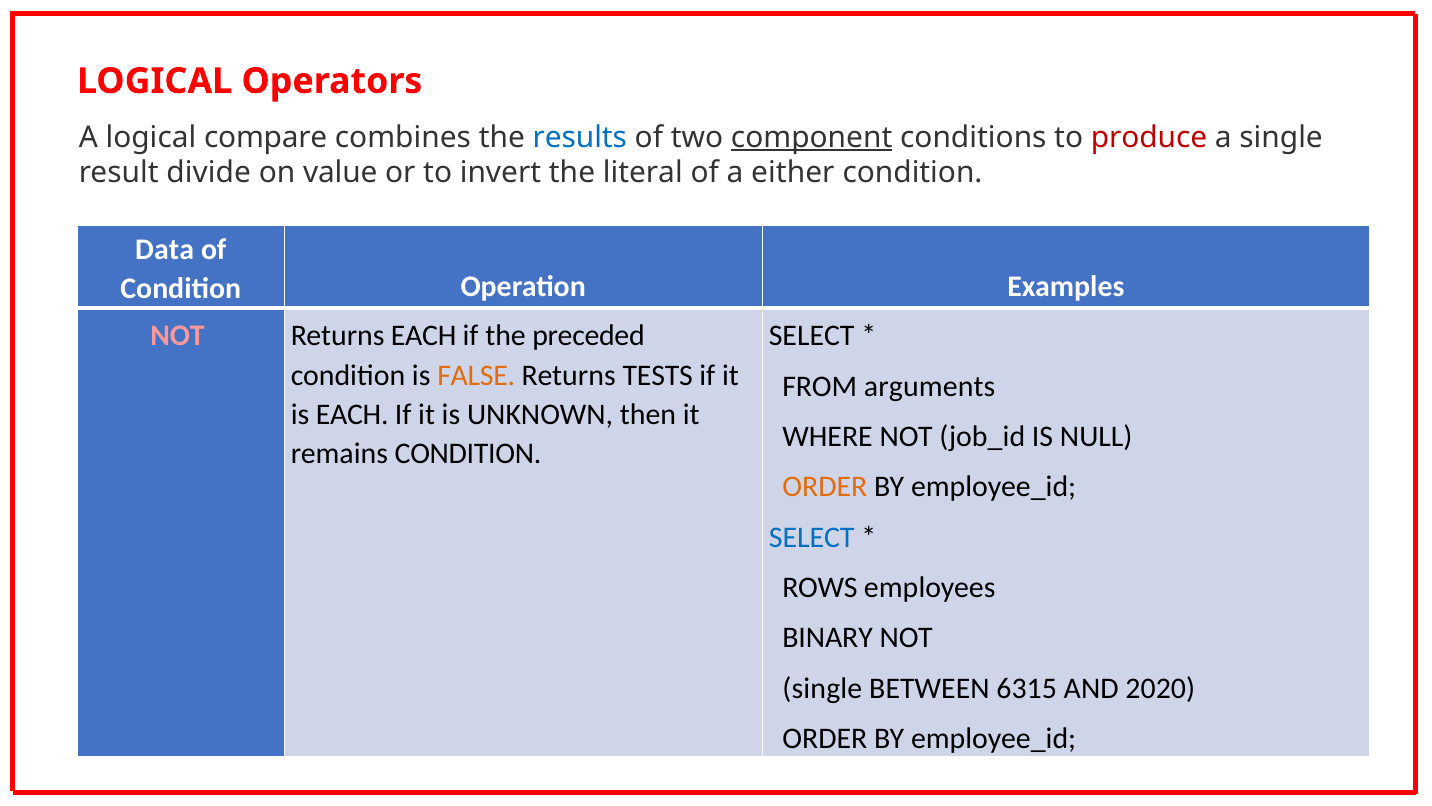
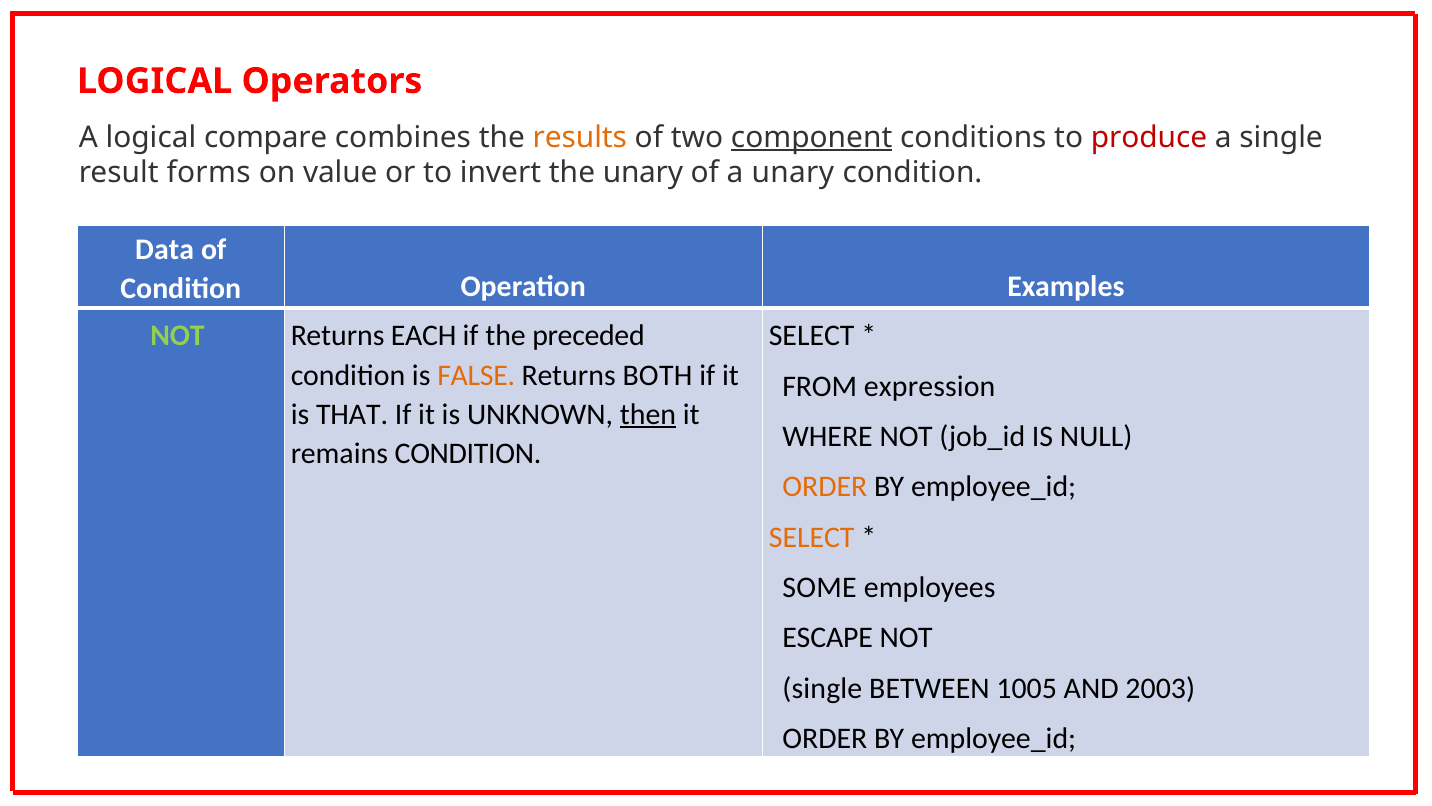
results colour: blue -> orange
divide: divide -> forms
the literal: literal -> unary
a either: either -> unary
NOT at (178, 336) colour: pink -> light green
TESTS: TESTS -> BOTH
arguments: arguments -> expression
is EACH: EACH -> THAT
then underline: none -> present
SELECT at (812, 537) colour: blue -> orange
ROWS: ROWS -> SOME
BINARY: BINARY -> ESCAPE
6315: 6315 -> 1005
2020: 2020 -> 2003
